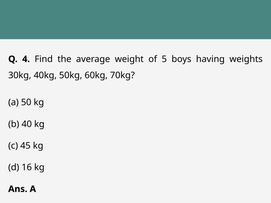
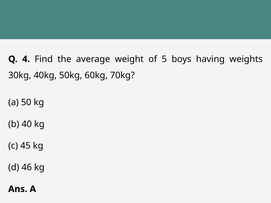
16: 16 -> 46
